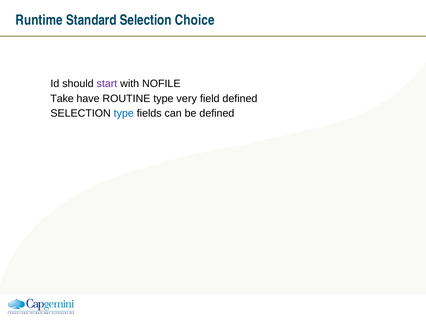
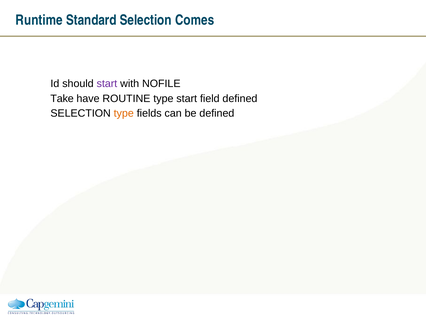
Choice: Choice -> Comes
type very: very -> start
type at (124, 113) colour: blue -> orange
